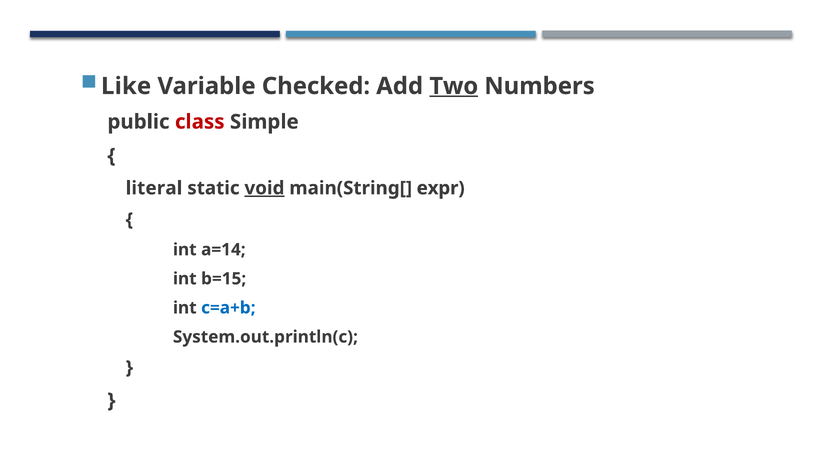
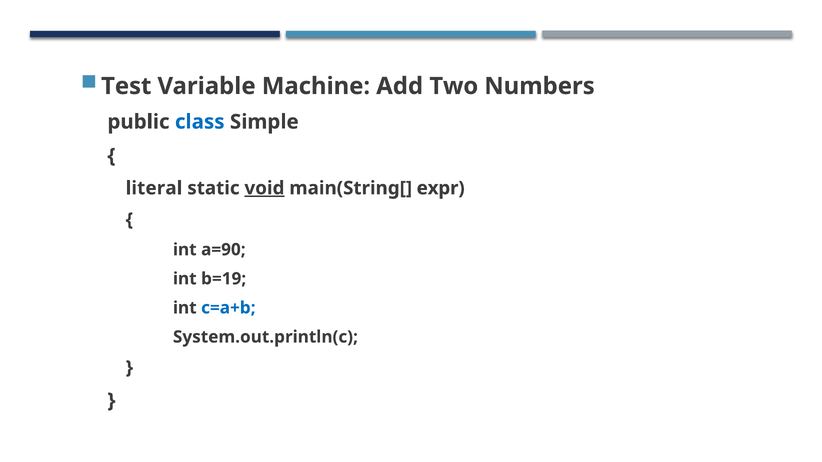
Like: Like -> Test
Checked: Checked -> Machine
Two underline: present -> none
class colour: red -> blue
a=14: a=14 -> a=90
b=15: b=15 -> b=19
